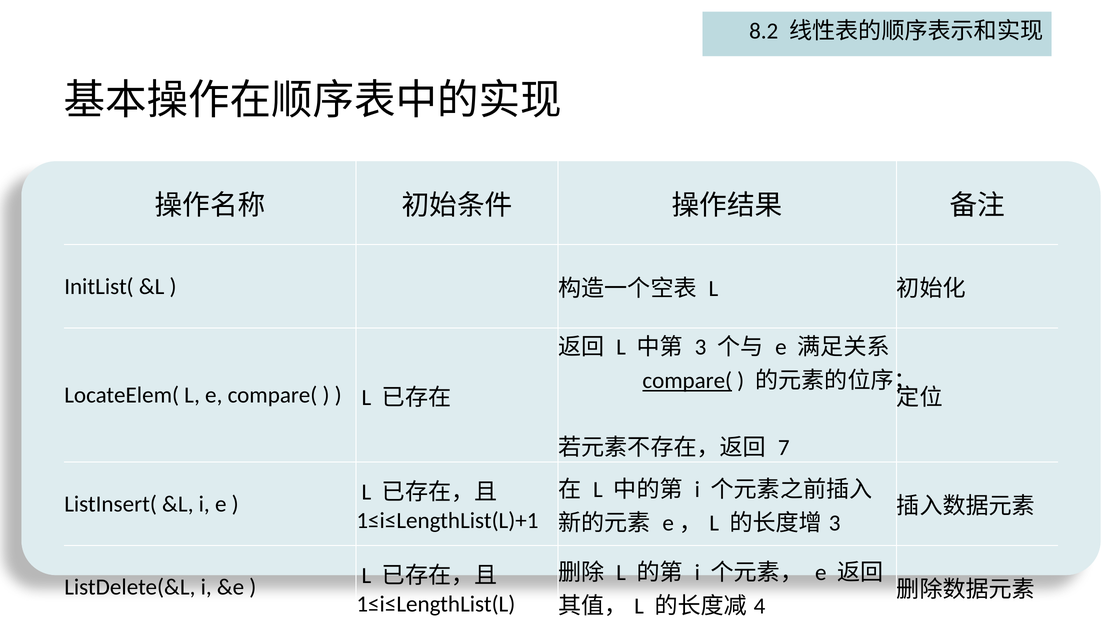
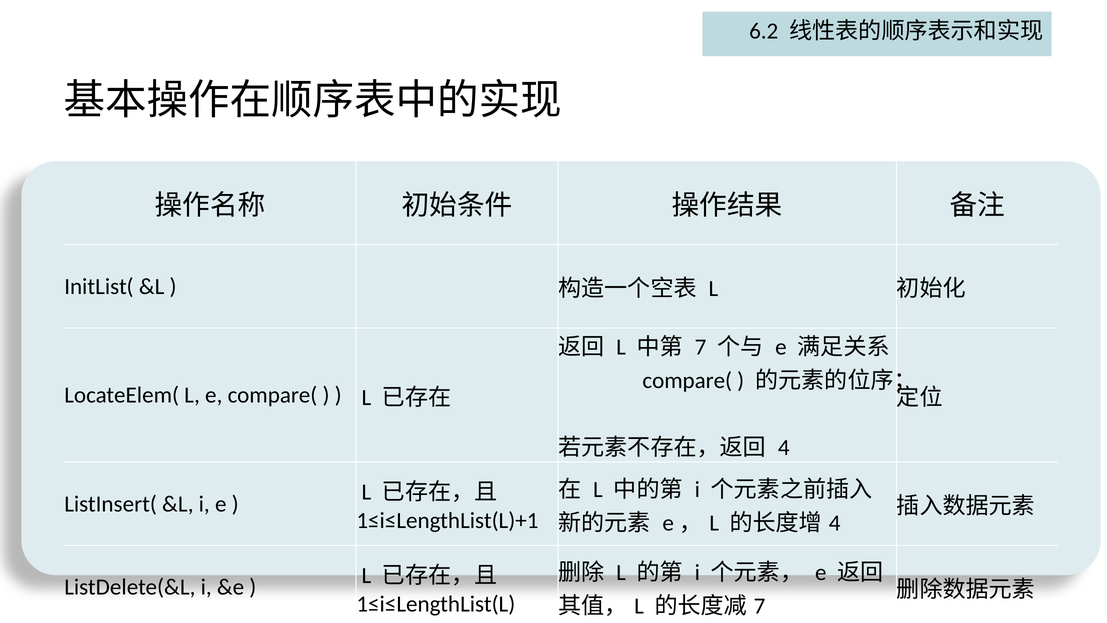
8.2: 8.2 -> 6.2
3 at (700, 347): 3 -> 7
compare( at (687, 381) underline: present -> none
7 at (784, 447): 7 -> 4
3 at (835, 523): 3 -> 4
4 at (760, 606): 4 -> 7
